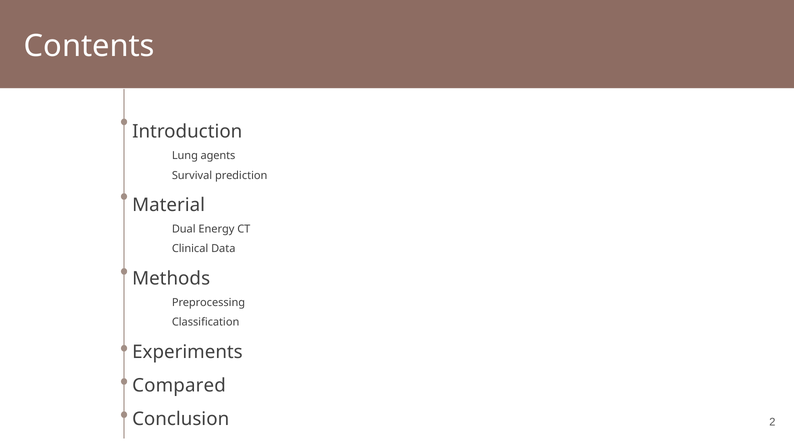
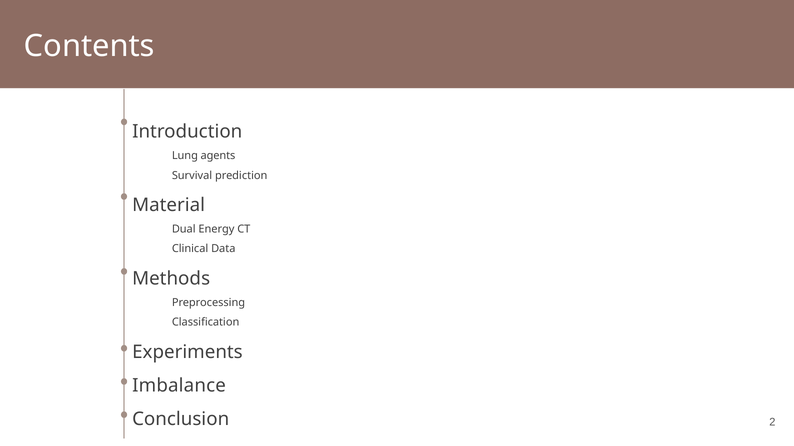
Compared: Compared -> Imbalance
